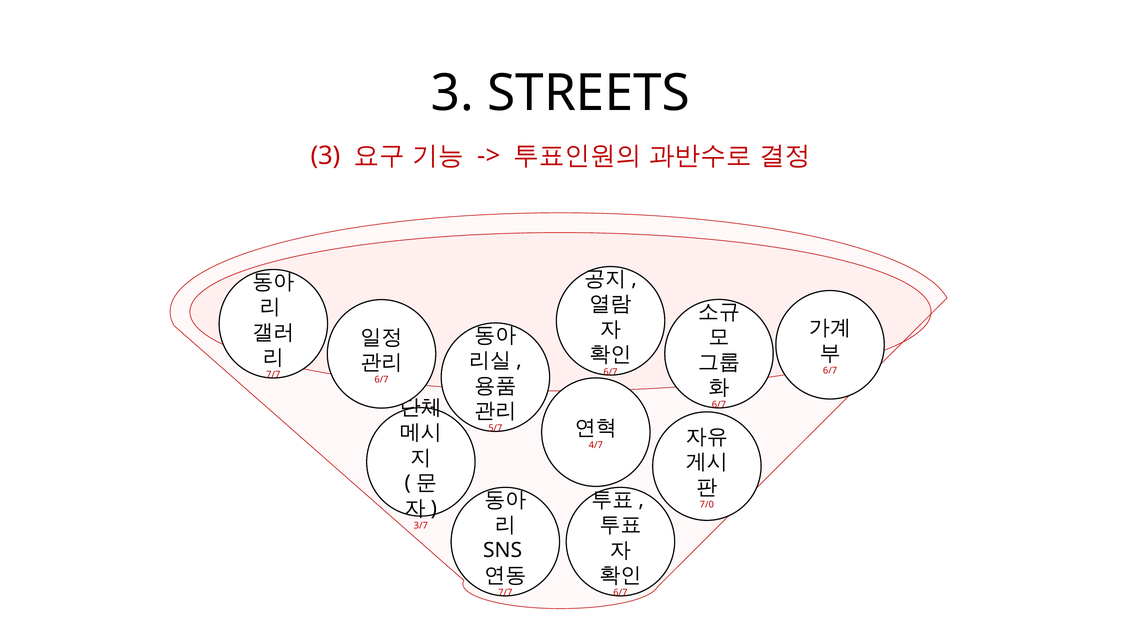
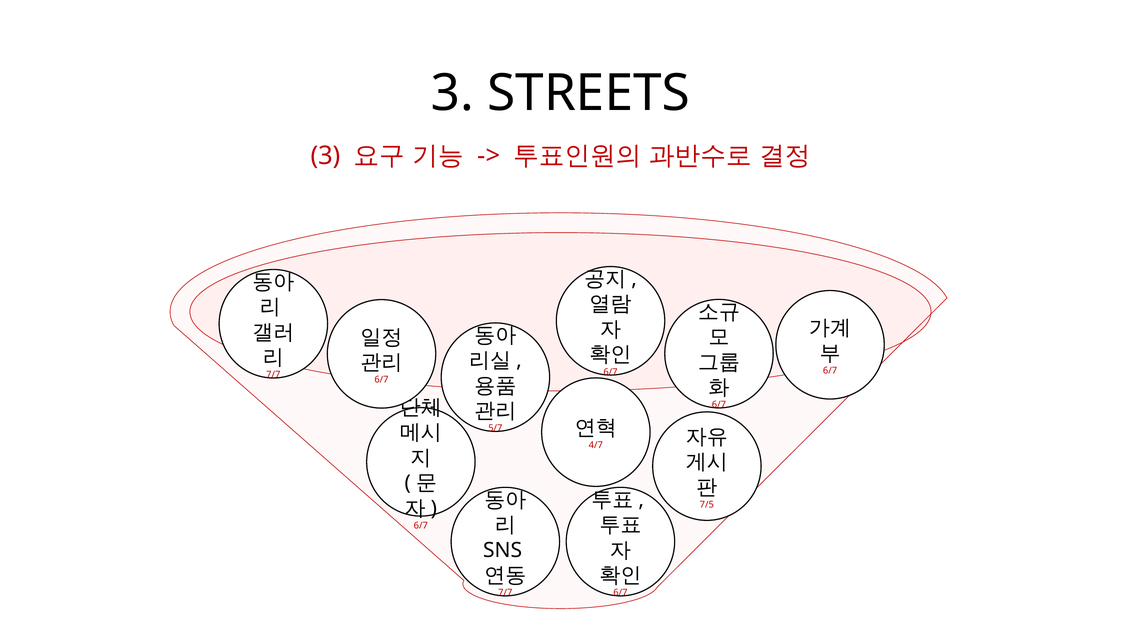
7/0: 7/0 -> 7/5
3/7 at (421, 525): 3/7 -> 6/7
